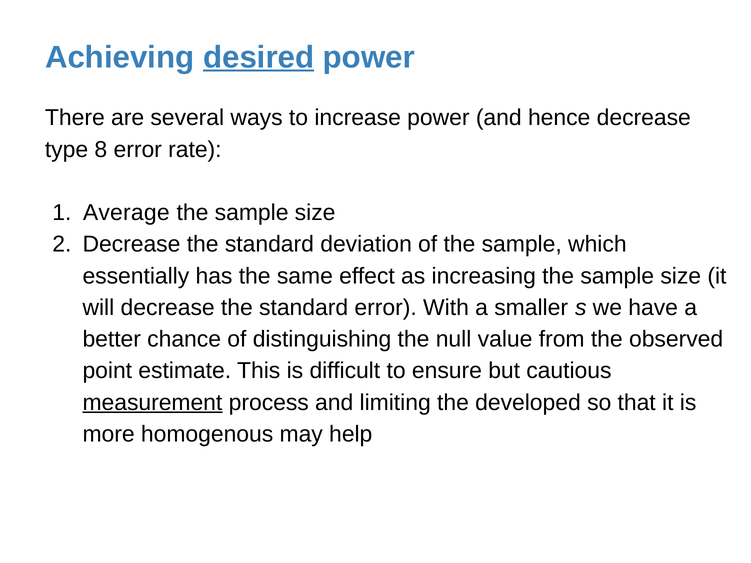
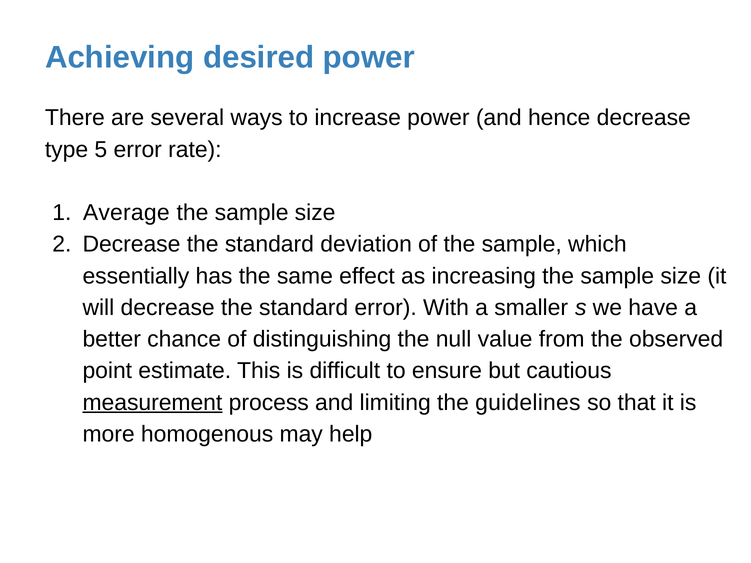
desired underline: present -> none
8: 8 -> 5
developed: developed -> guidelines
